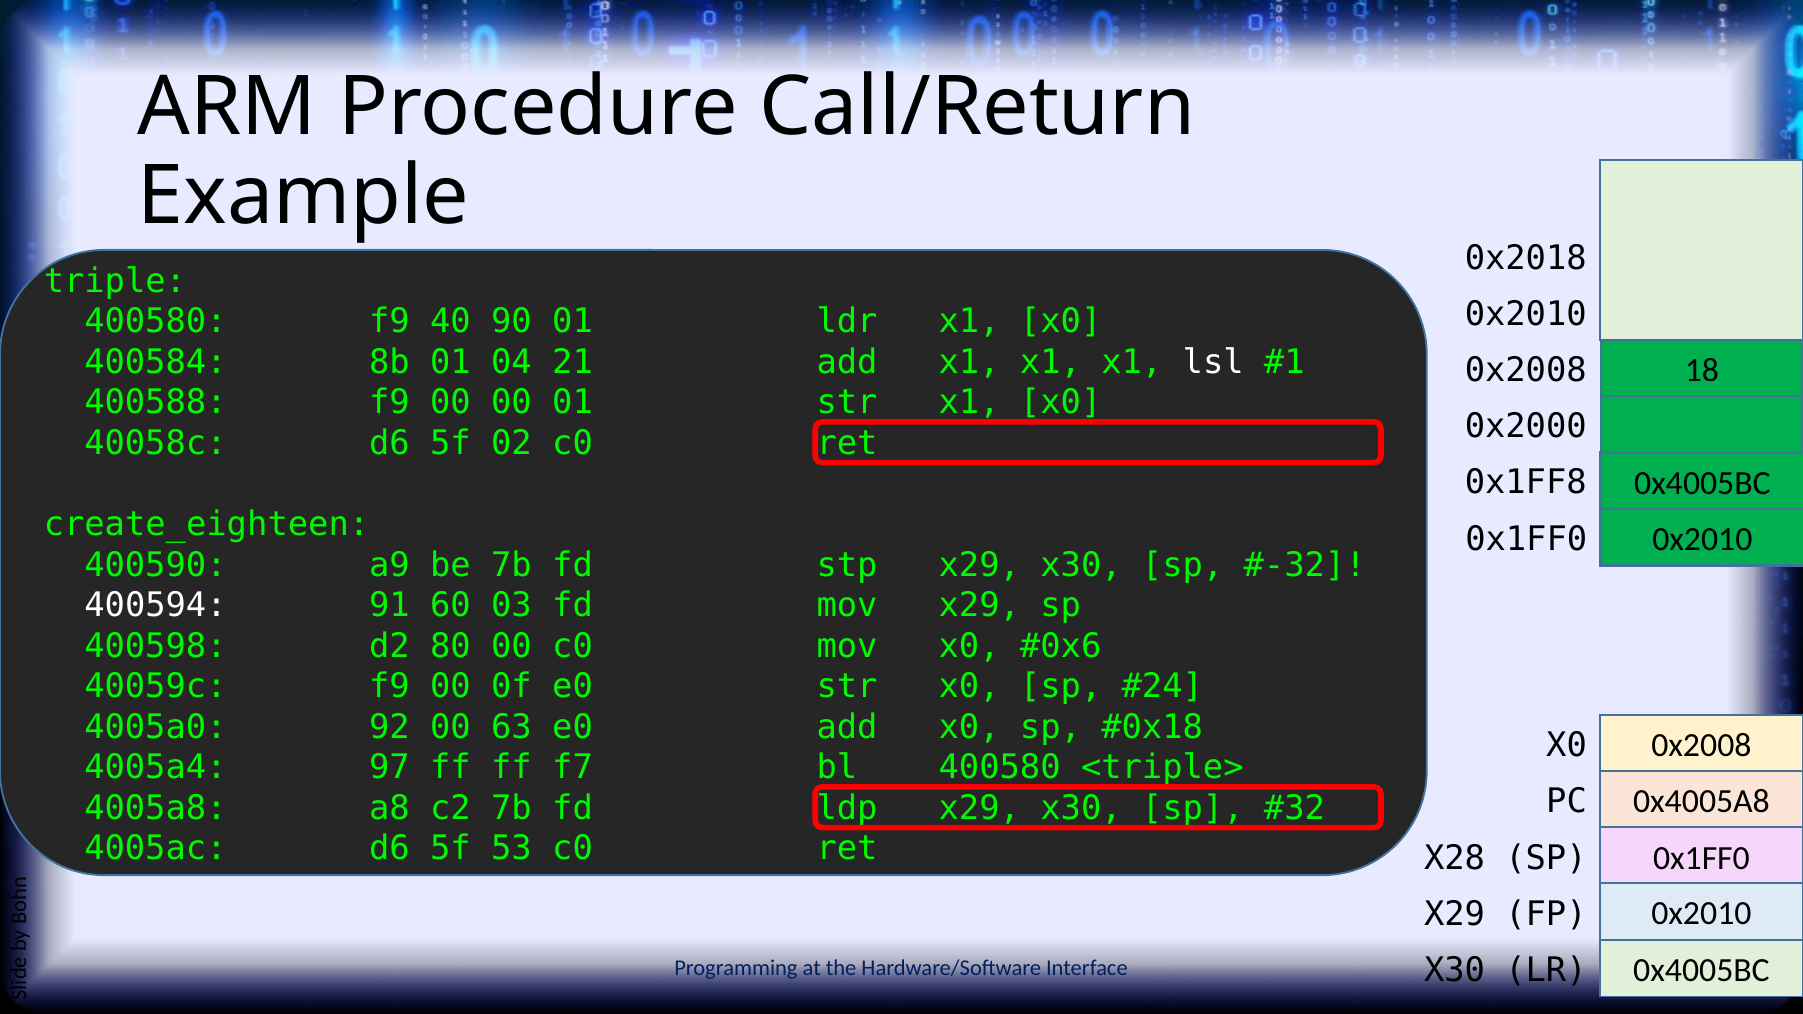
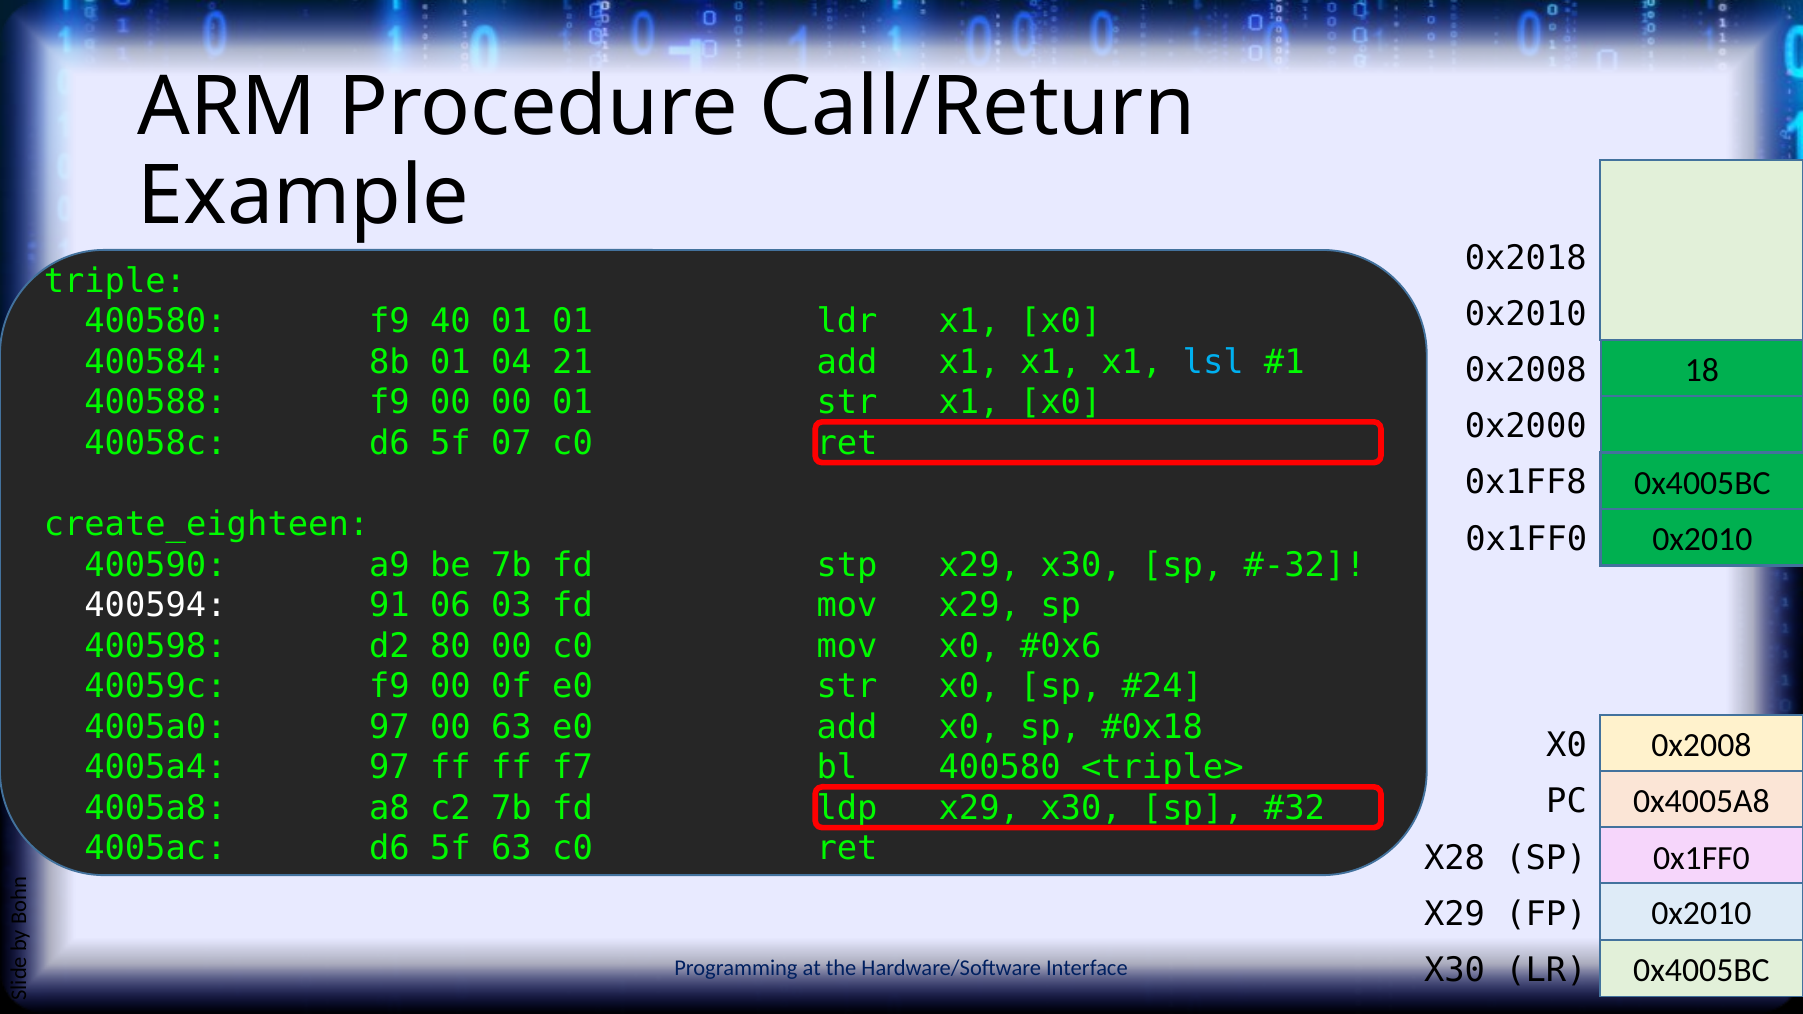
40 90: 90 -> 01
lsl colour: white -> light blue
02: 02 -> 07
60: 60 -> 06
4005a0 92: 92 -> 97
5f 53: 53 -> 63
